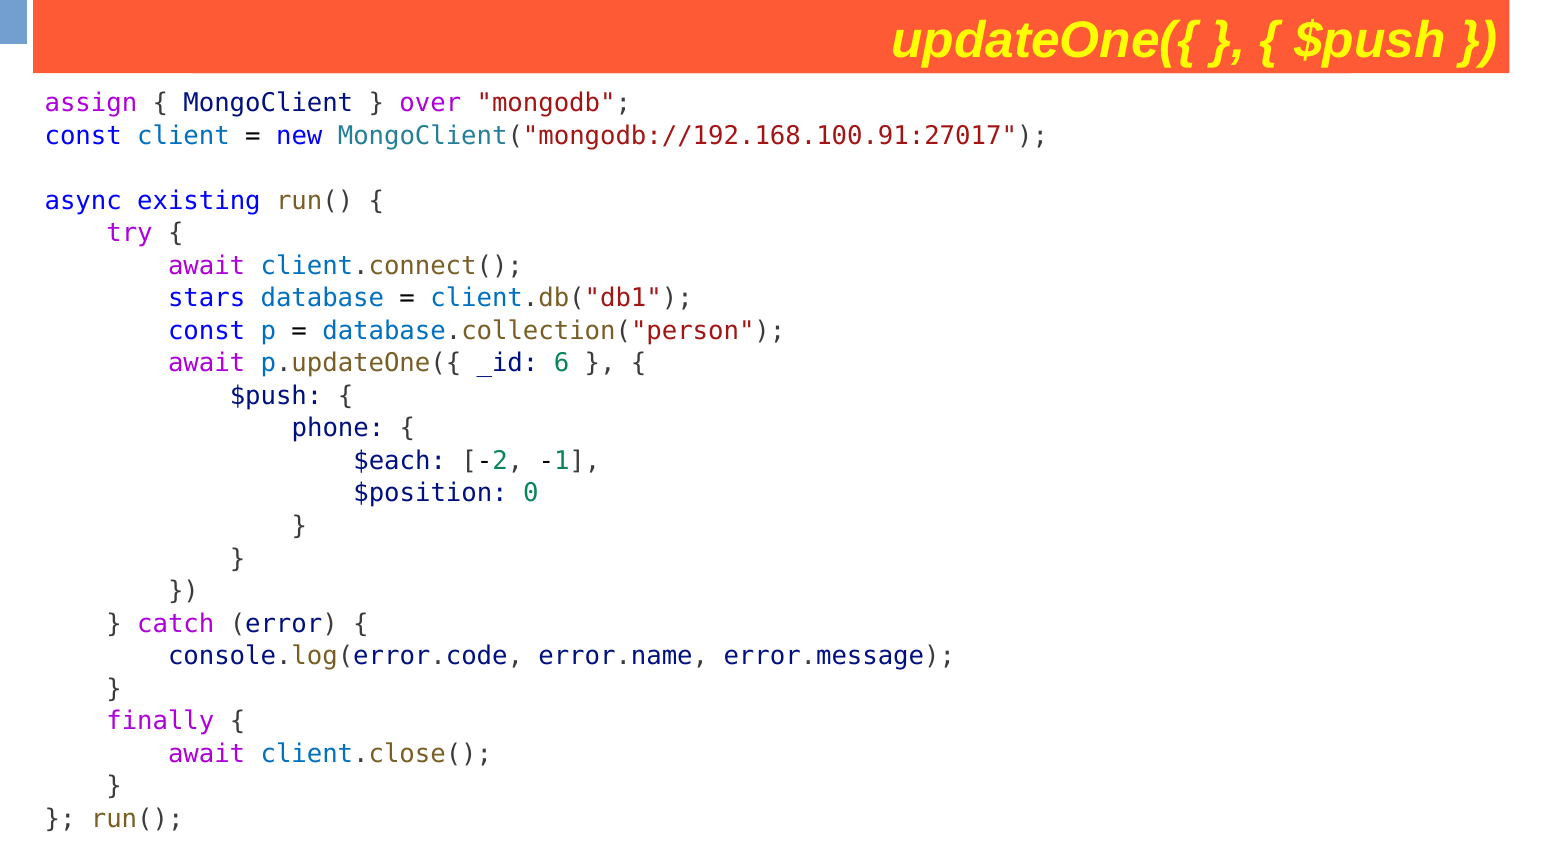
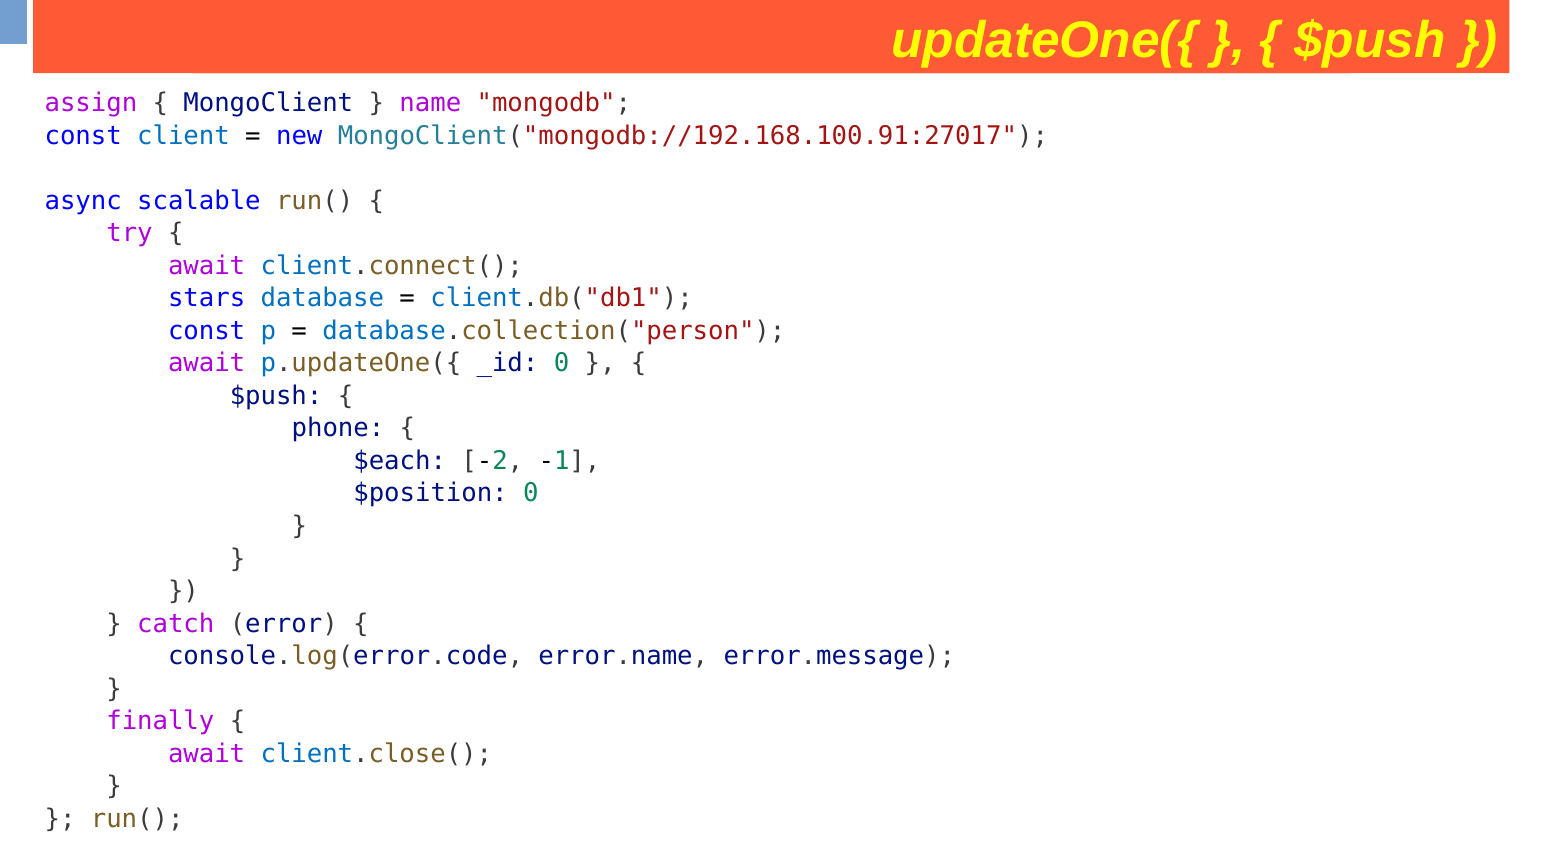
over: over -> name
existing: existing -> scalable
_id 6: 6 -> 0
